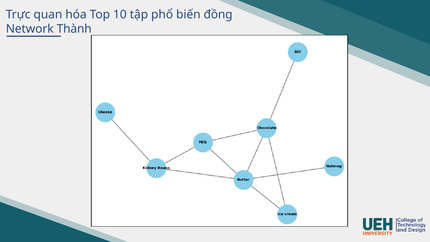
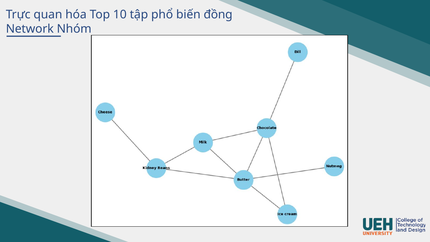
Thành: Thành -> Nhóm
